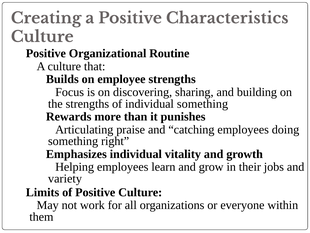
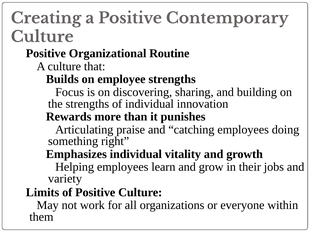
Characteristics: Characteristics -> Contemporary
individual something: something -> innovation
